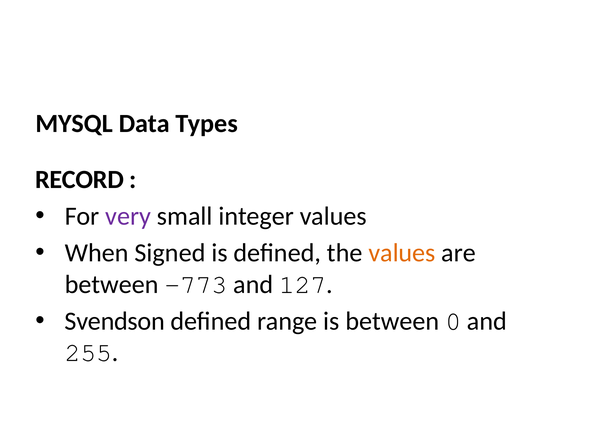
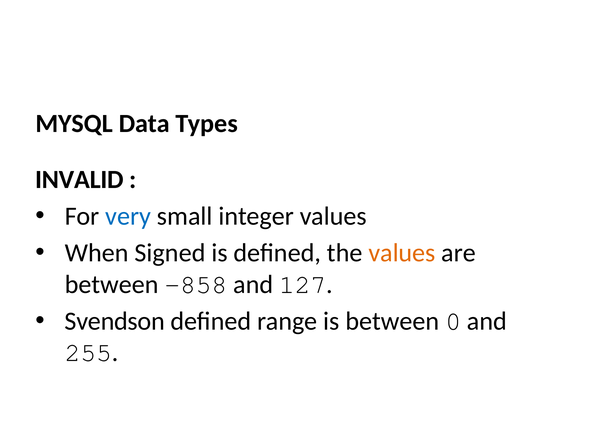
RECORD: RECORD -> INVALID
very colour: purple -> blue
-773: -773 -> -858
